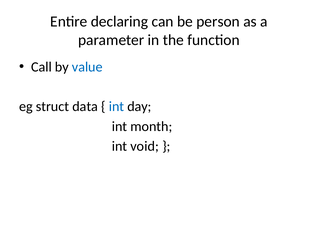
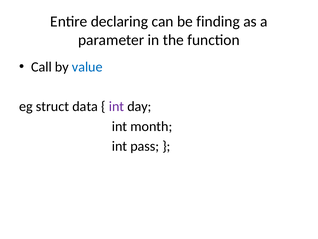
person: person -> finding
int at (116, 106) colour: blue -> purple
void: void -> pass
